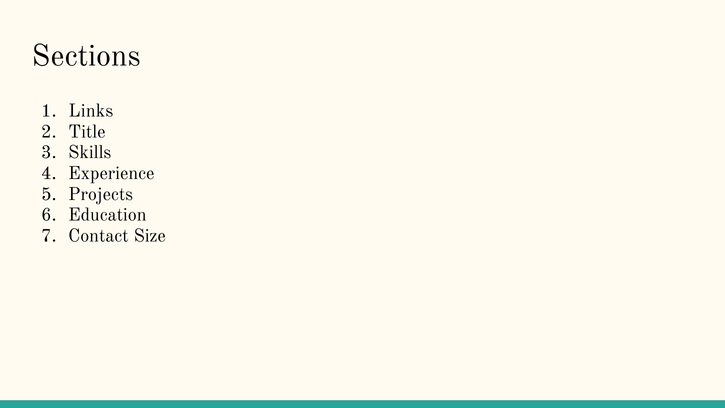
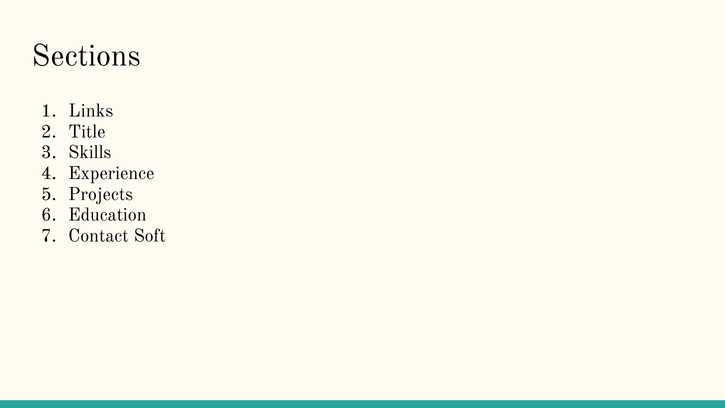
Size: Size -> Soft
